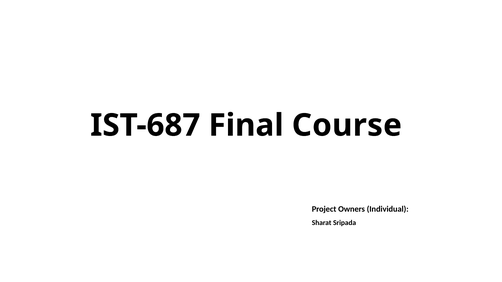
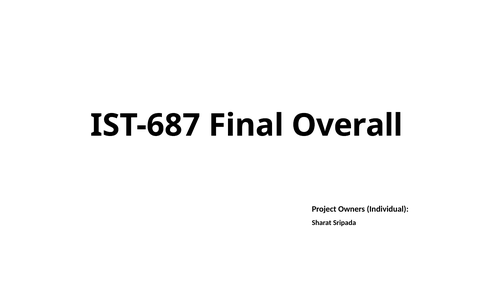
Course: Course -> Overall
